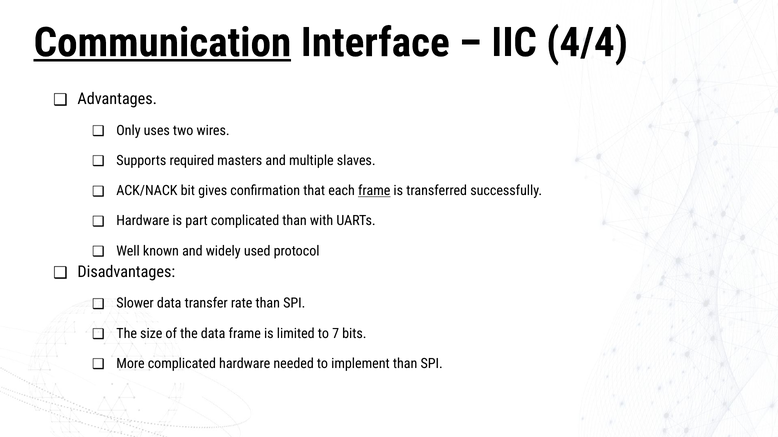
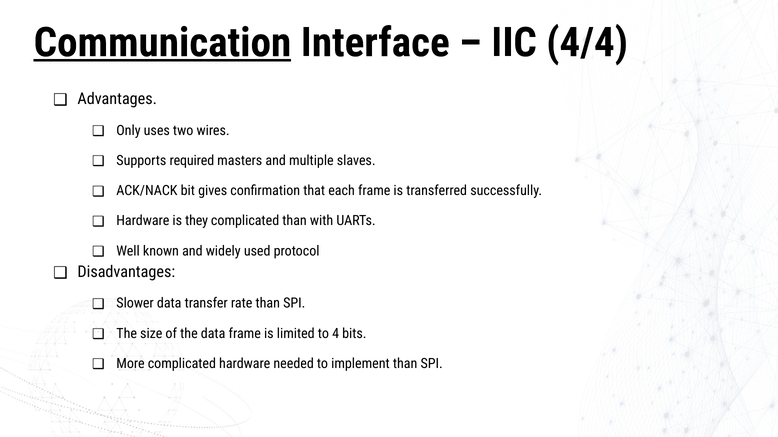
frame at (374, 191) underline: present -> none
part: part -> they
7: 7 -> 4
